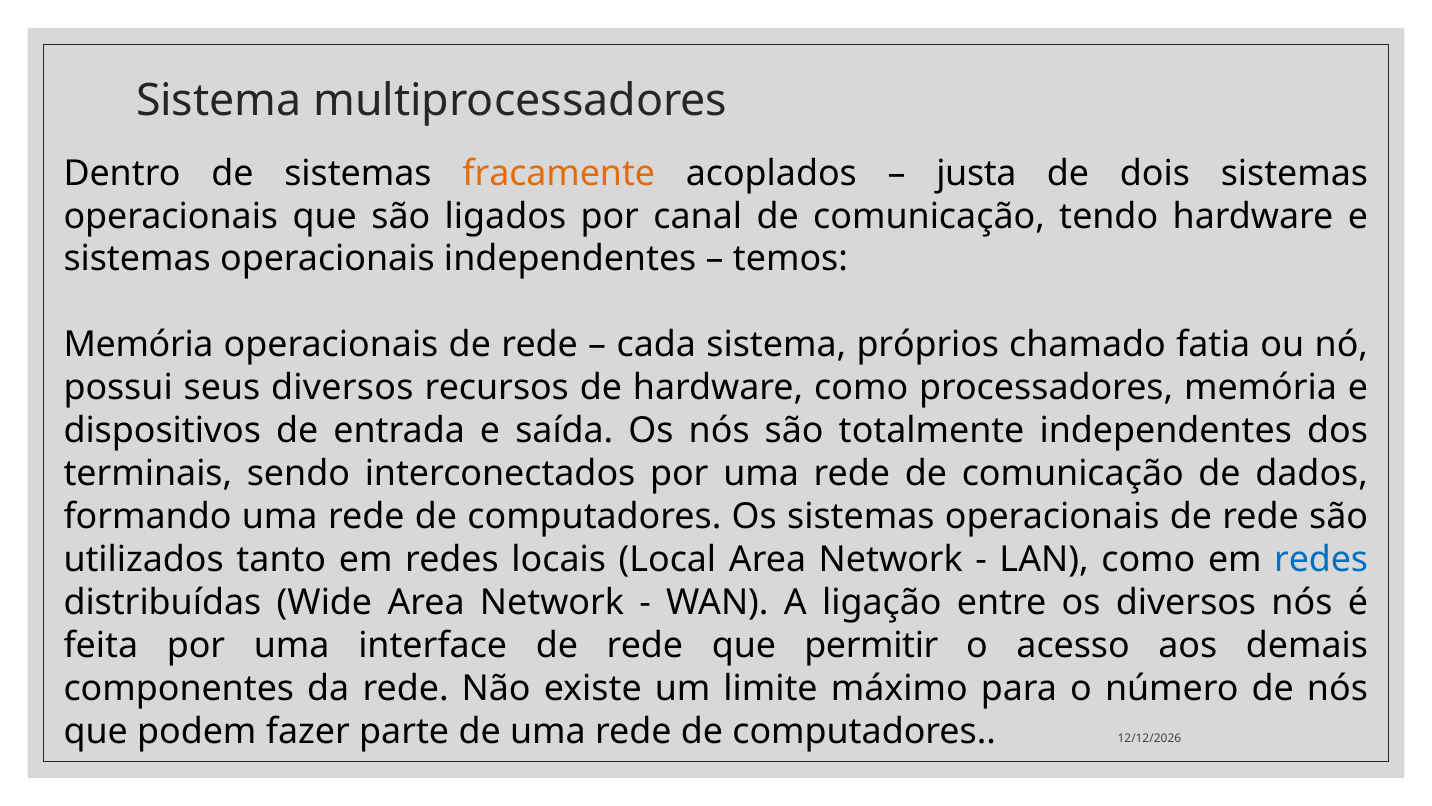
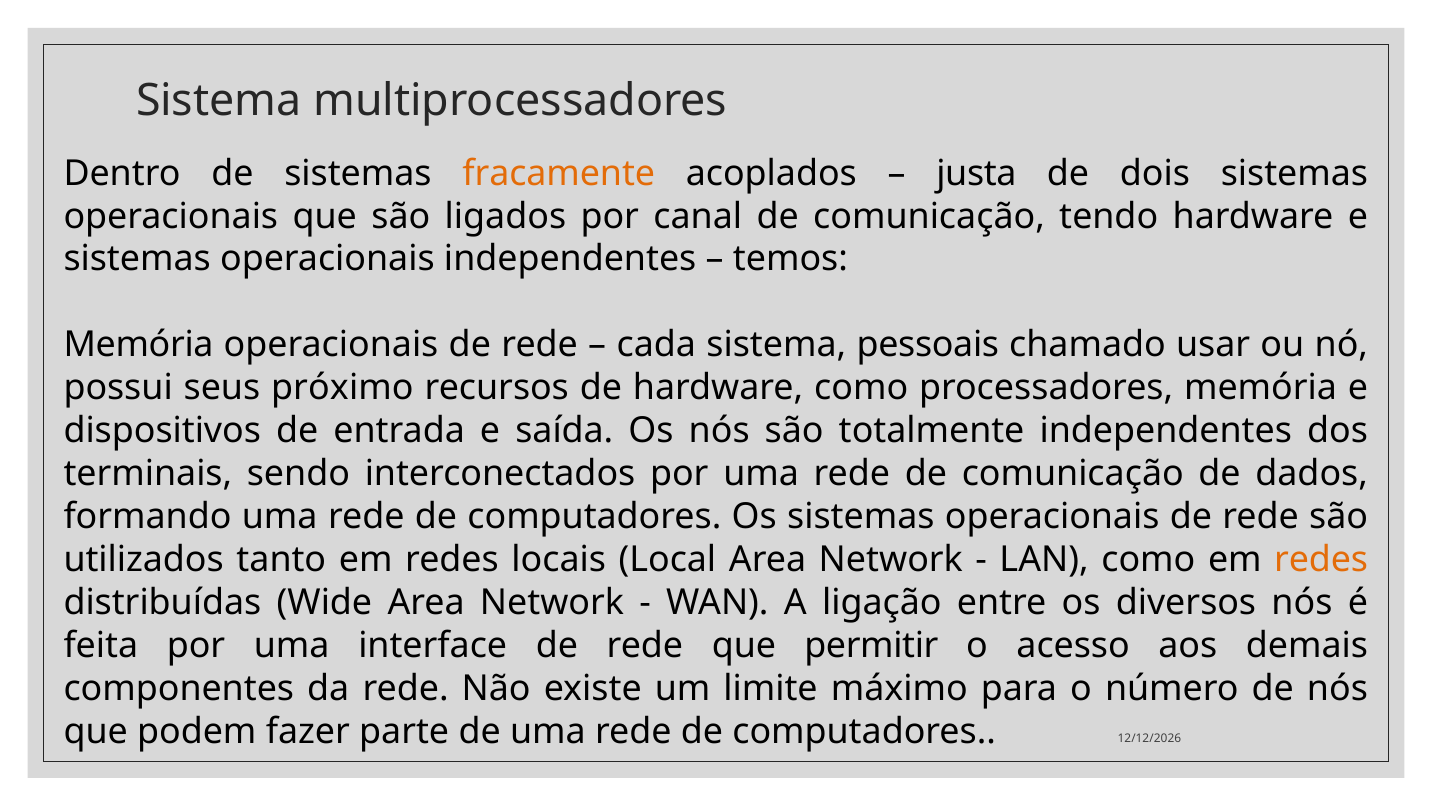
próprios: próprios -> pessoais
fatia: fatia -> usar
seus diversos: diversos -> próximo
redes at (1321, 560) colour: blue -> orange
